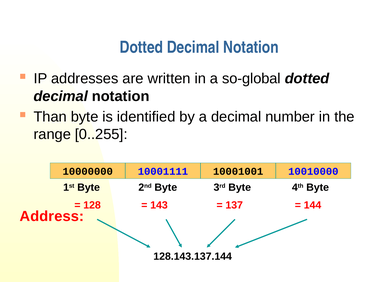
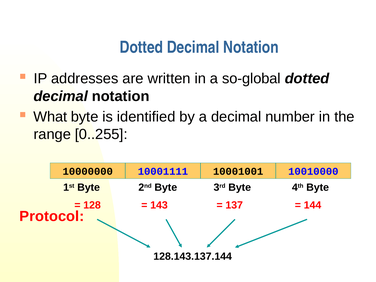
Than: Than -> What
Address: Address -> Protocol
